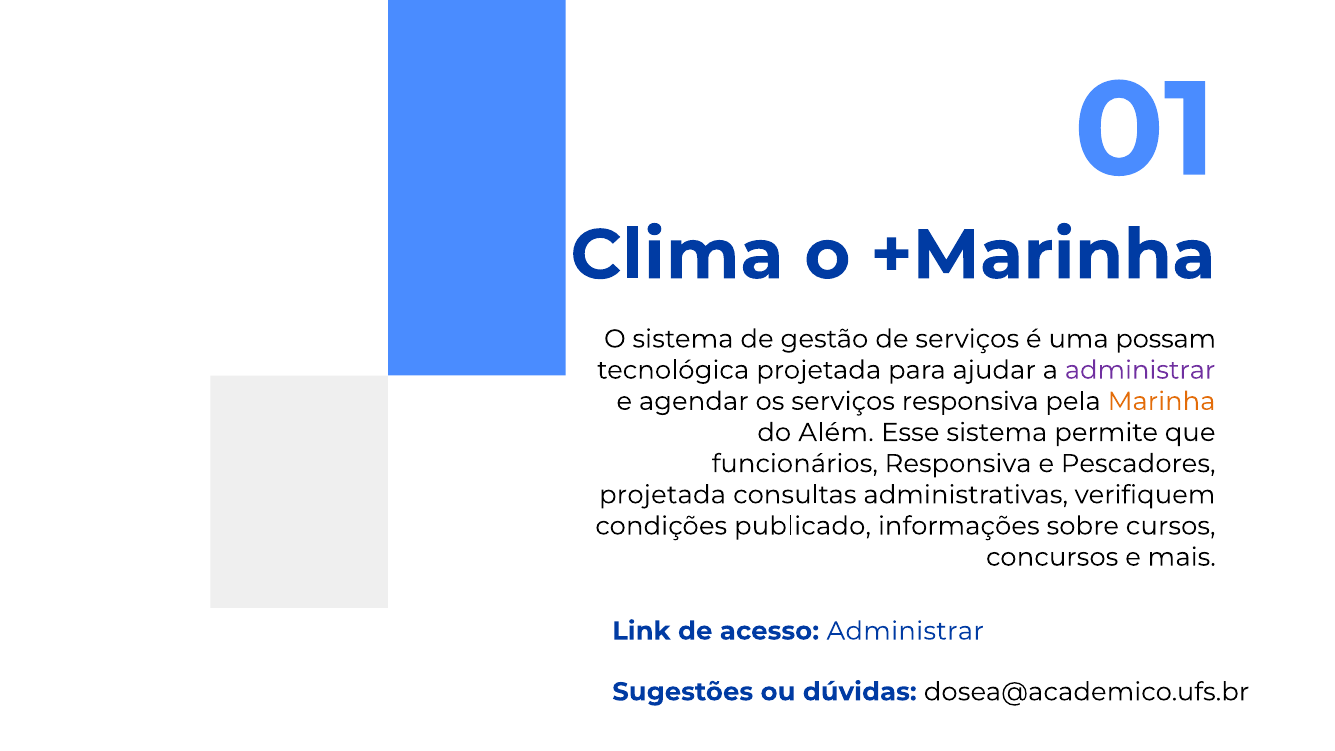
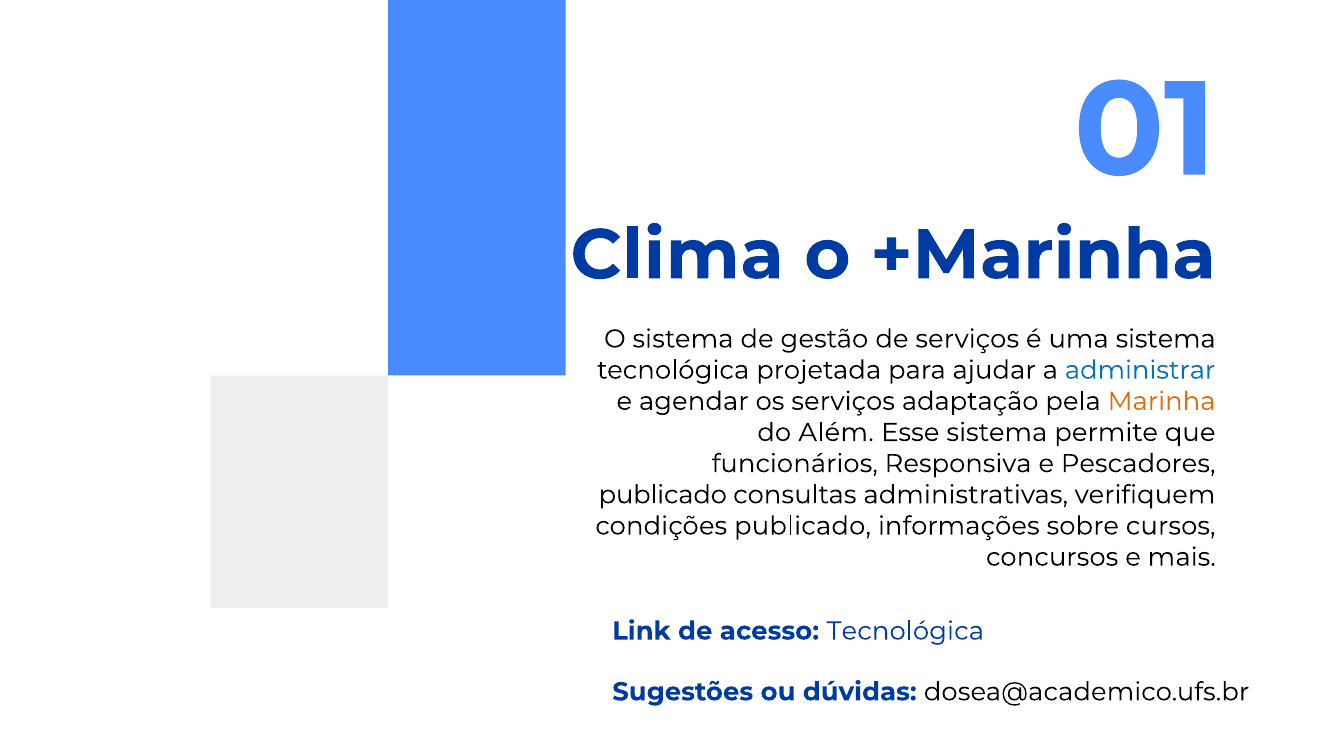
uma possam: possam -> sistema
administrar at (1140, 370) colour: purple -> blue
serviços responsiva: responsiva -> adaptação
projetada at (663, 495): projetada -> publicado
acesso Administrar: Administrar -> Tecnológica
